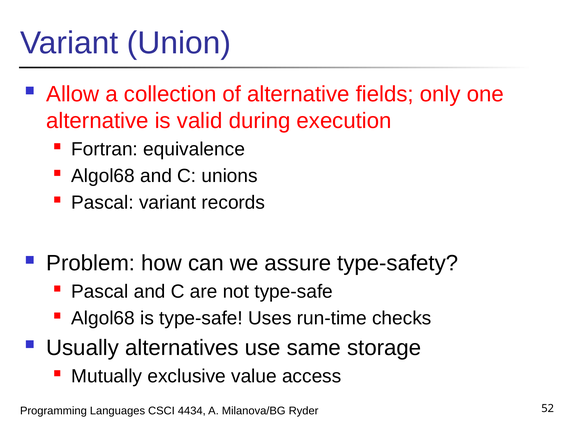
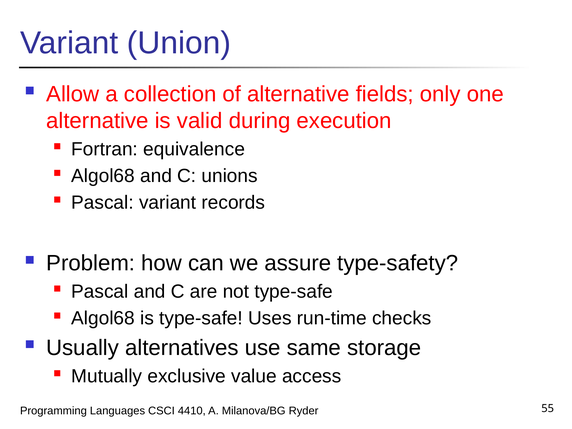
4434: 4434 -> 4410
52: 52 -> 55
